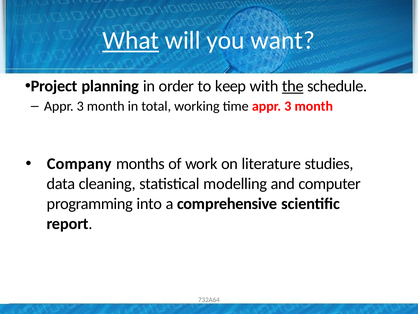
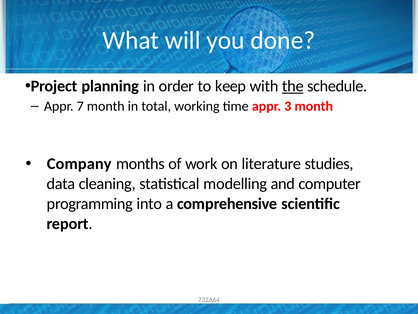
What underline: present -> none
want: want -> done
3 at (80, 106): 3 -> 7
